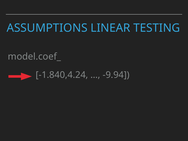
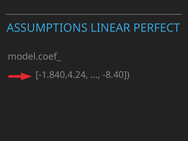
TESTING: TESTING -> PERFECT
-9.94: -9.94 -> -8.40
